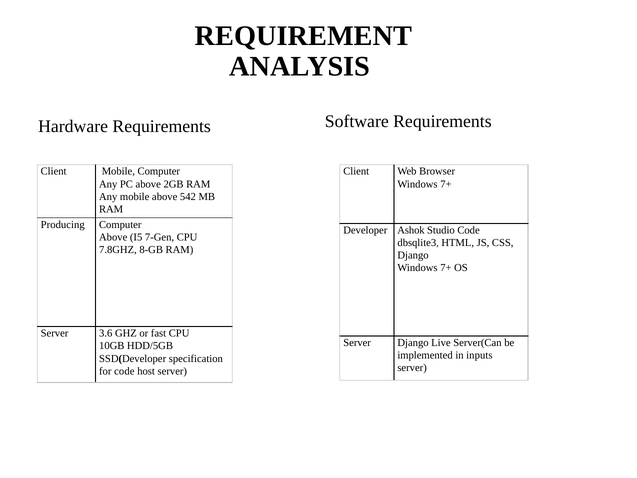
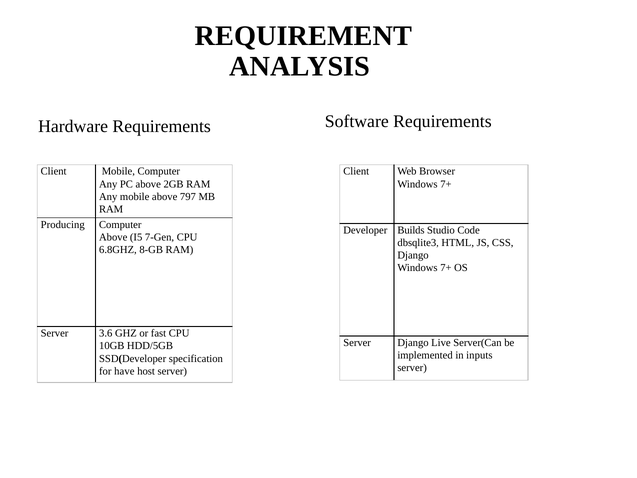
542: 542 -> 797
Ashok: Ashok -> Builds
7.8GHZ: 7.8GHZ -> 6.8GHZ
for code: code -> have
